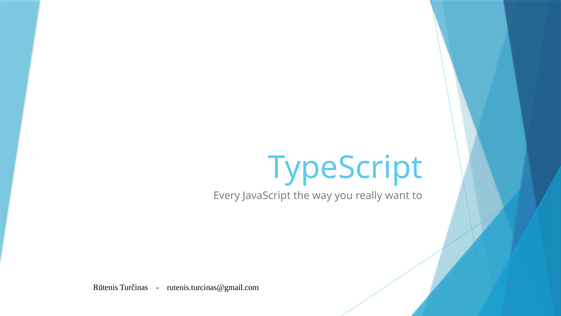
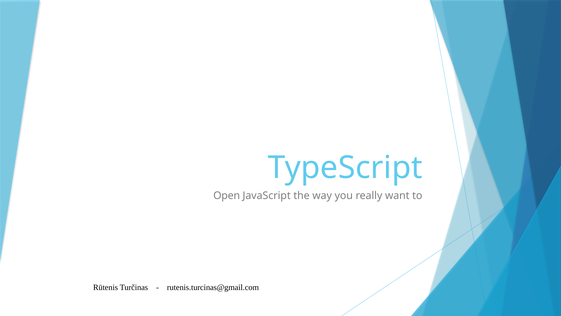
Every: Every -> Open
